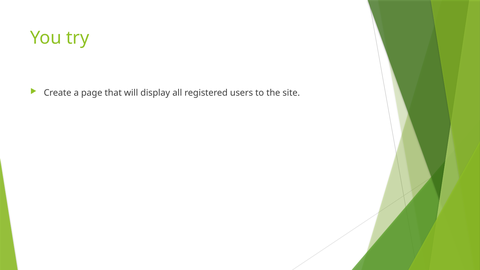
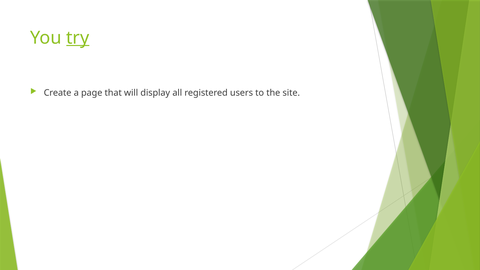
try underline: none -> present
